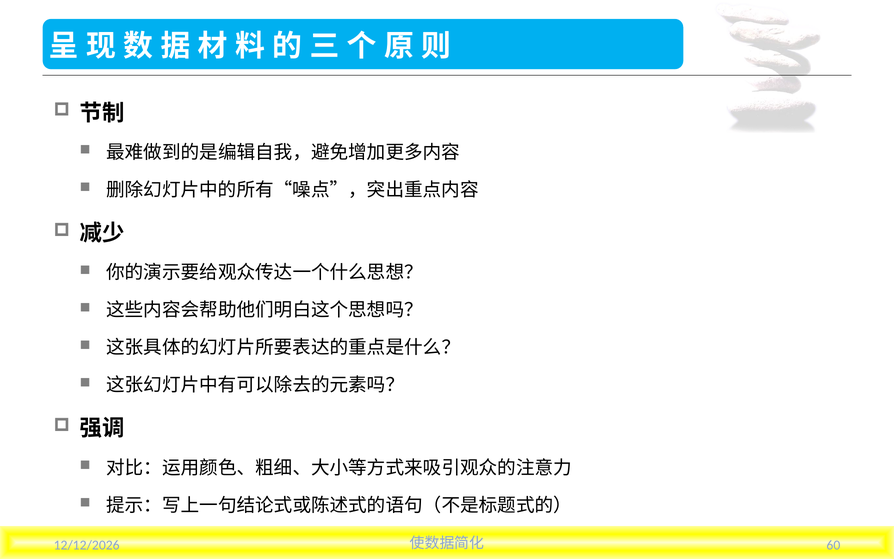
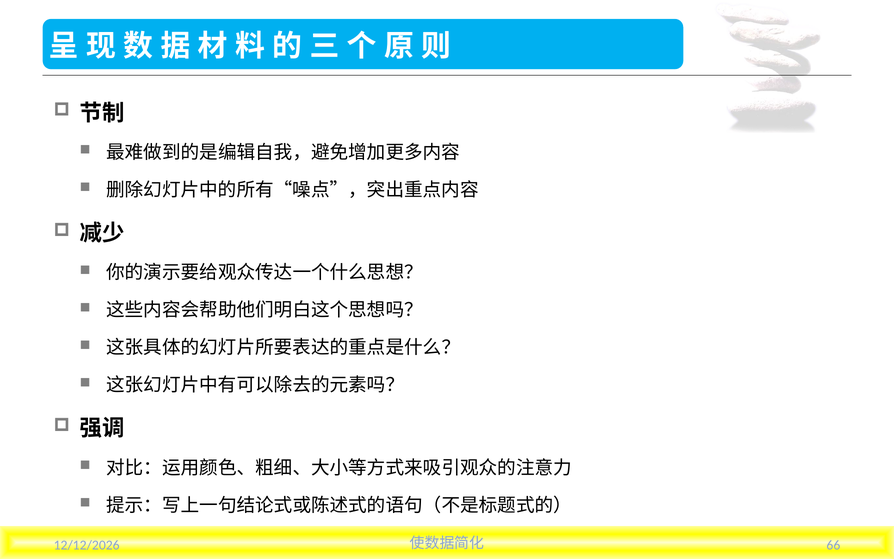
60: 60 -> 66
